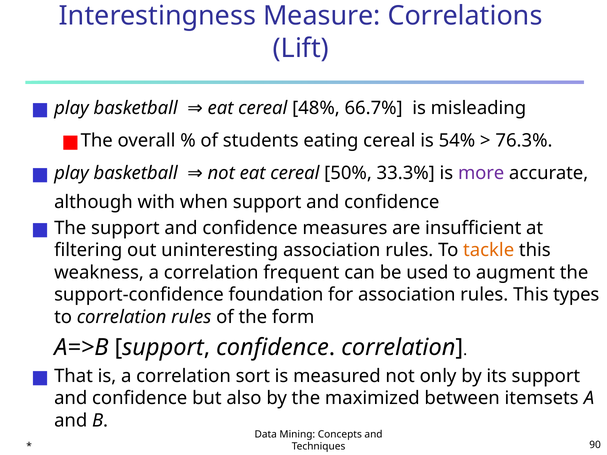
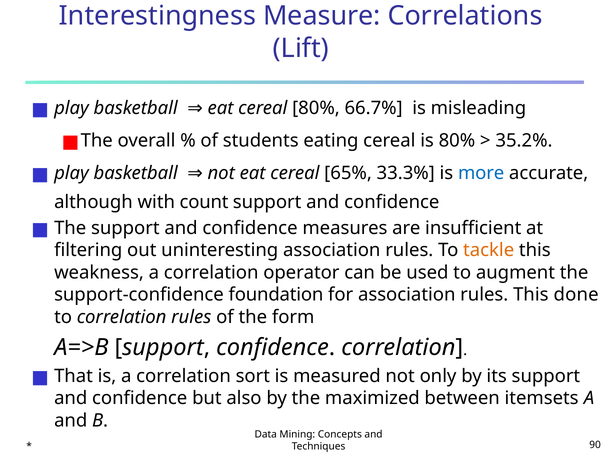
cereal 48%: 48% -> 80%
is 54%: 54% -> 80%
76.3%: 76.3% -> 35.2%
50%: 50% -> 65%
more colour: purple -> blue
when: when -> count
frequent: frequent -> operator
types: types -> done
